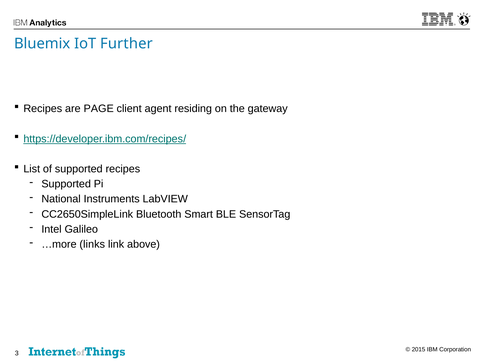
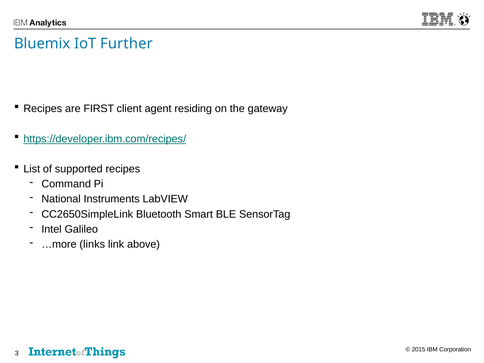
PAGE: PAGE -> FIRST
Supported at (66, 184): Supported -> Command
